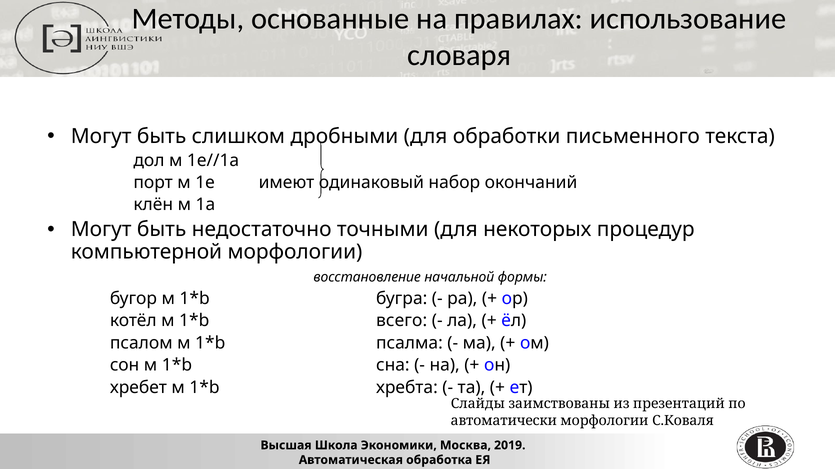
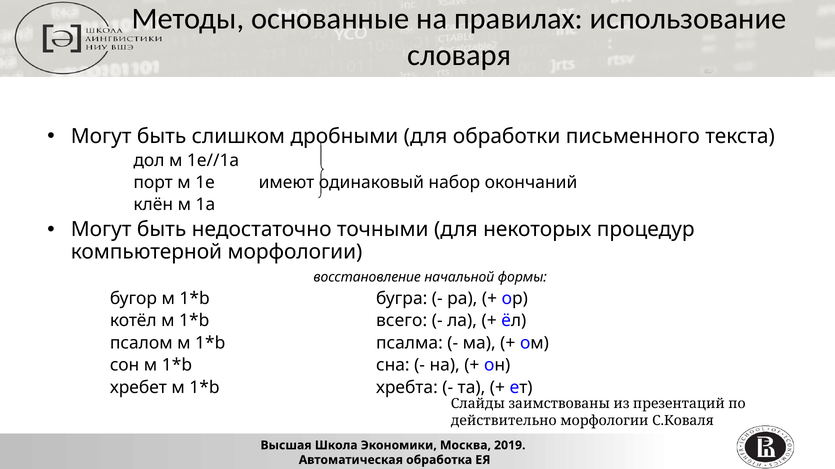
автоматически: автоматически -> действительно
